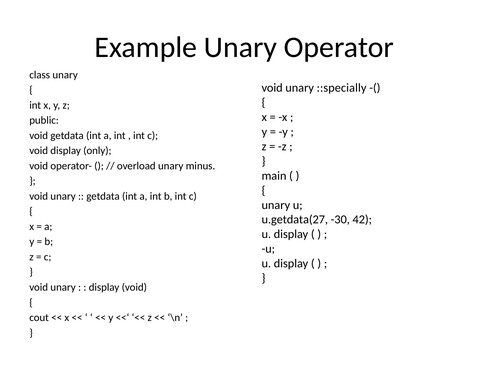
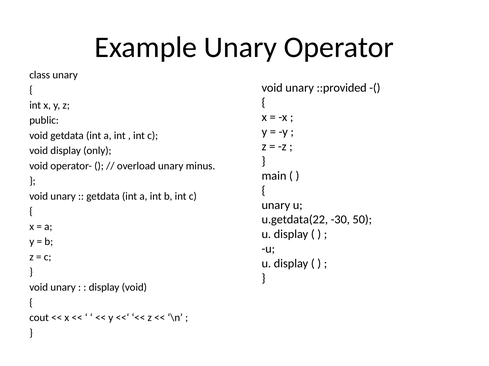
::specially: ::specially -> ::provided
u.getdata(27: u.getdata(27 -> u.getdata(22
42: 42 -> 50
